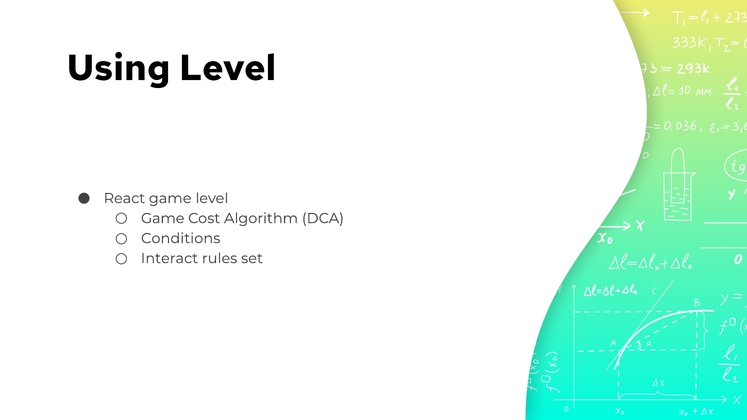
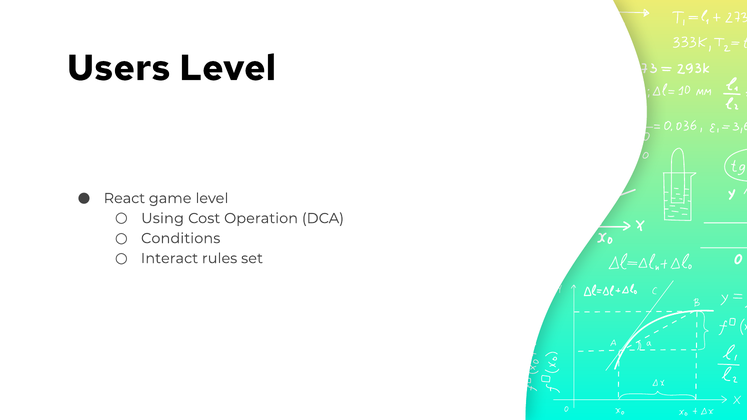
Using: Using -> Users
Game at (163, 218): Game -> Using
Algorithm: Algorithm -> Operation
